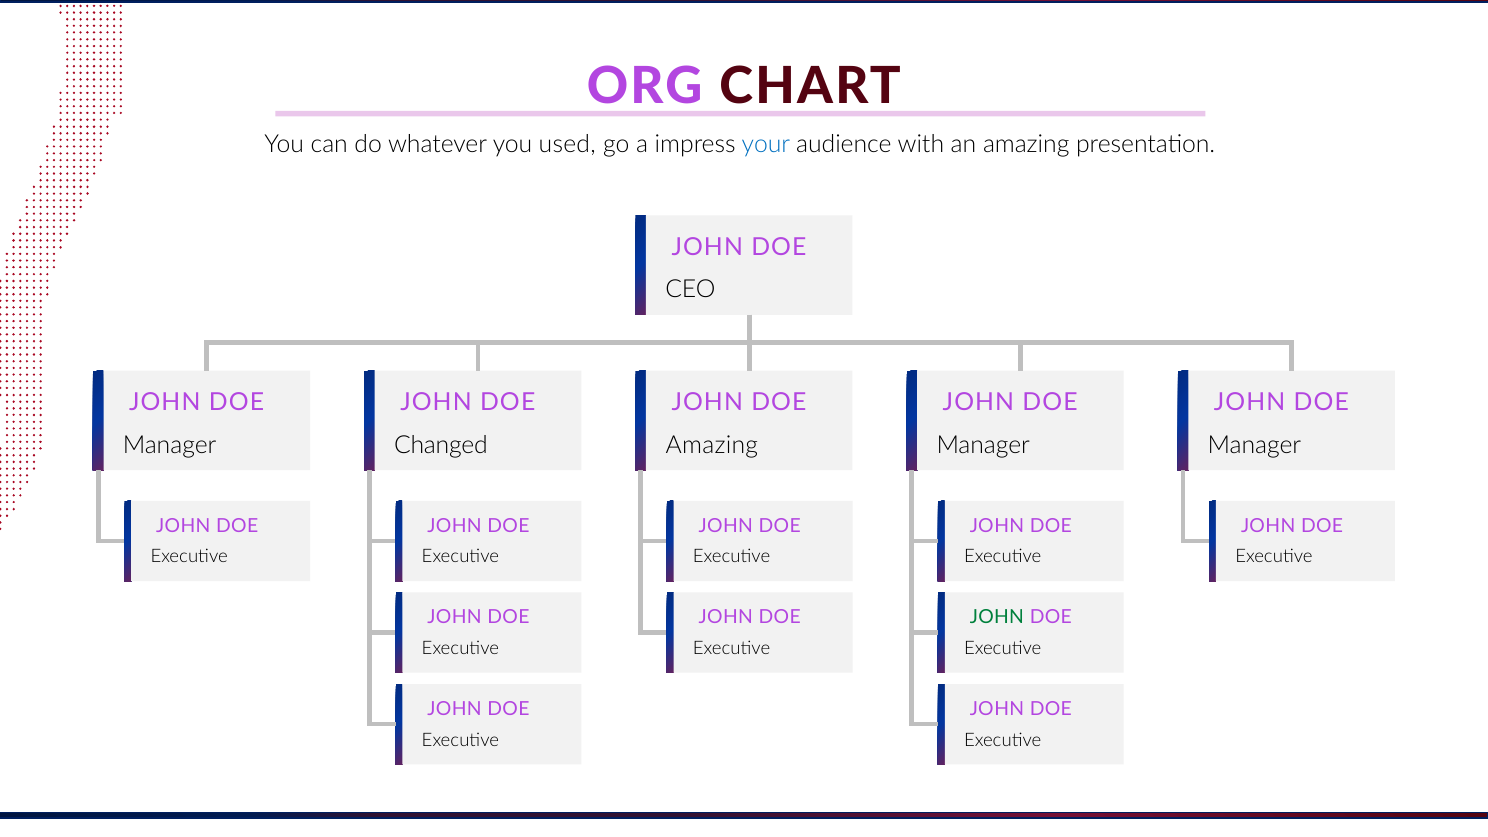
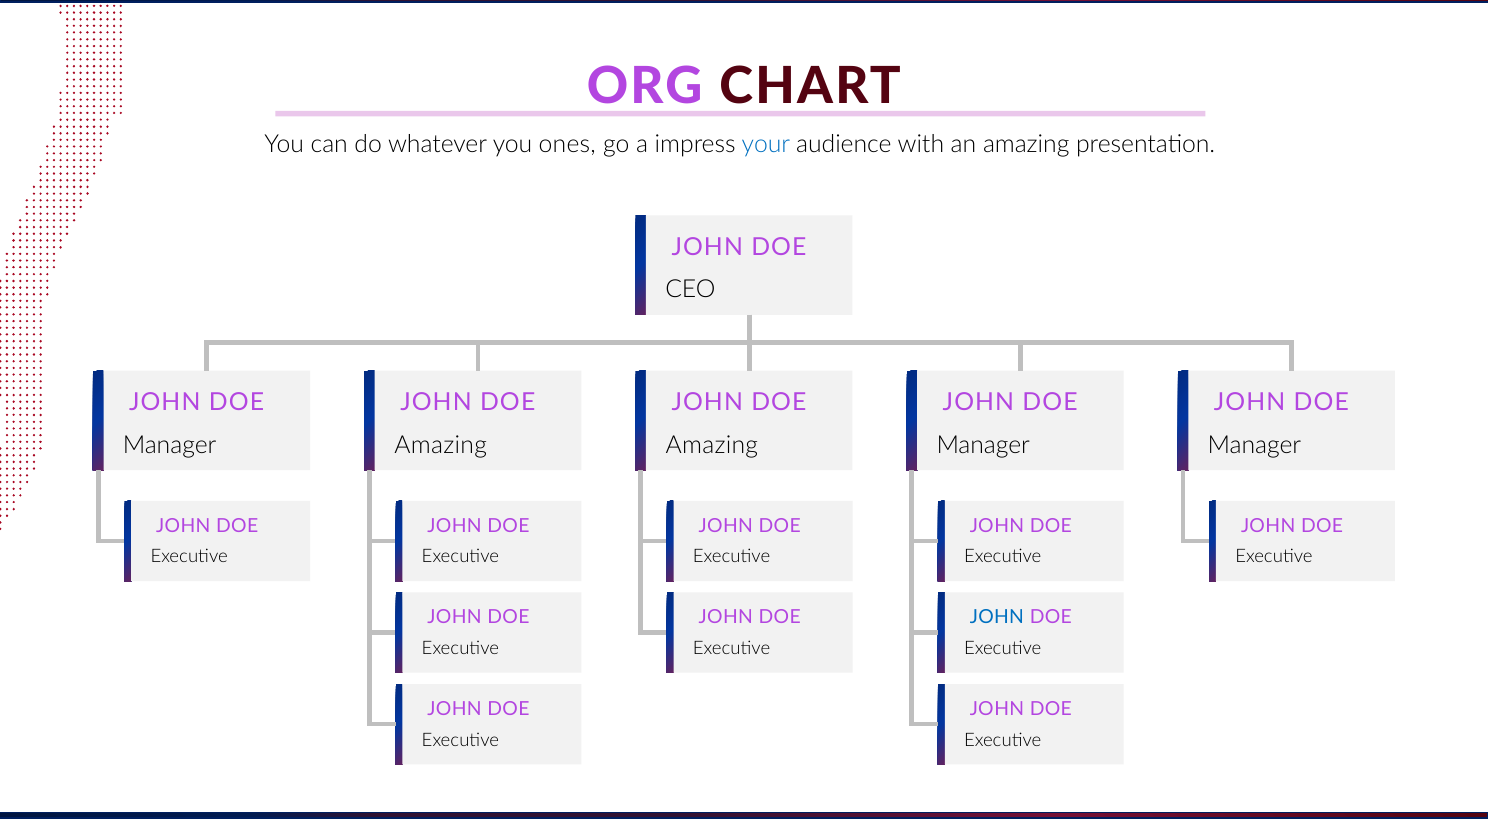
used: used -> ones
Changed at (441, 445): Changed -> Amazing
JOHN at (997, 617) colour: green -> blue
